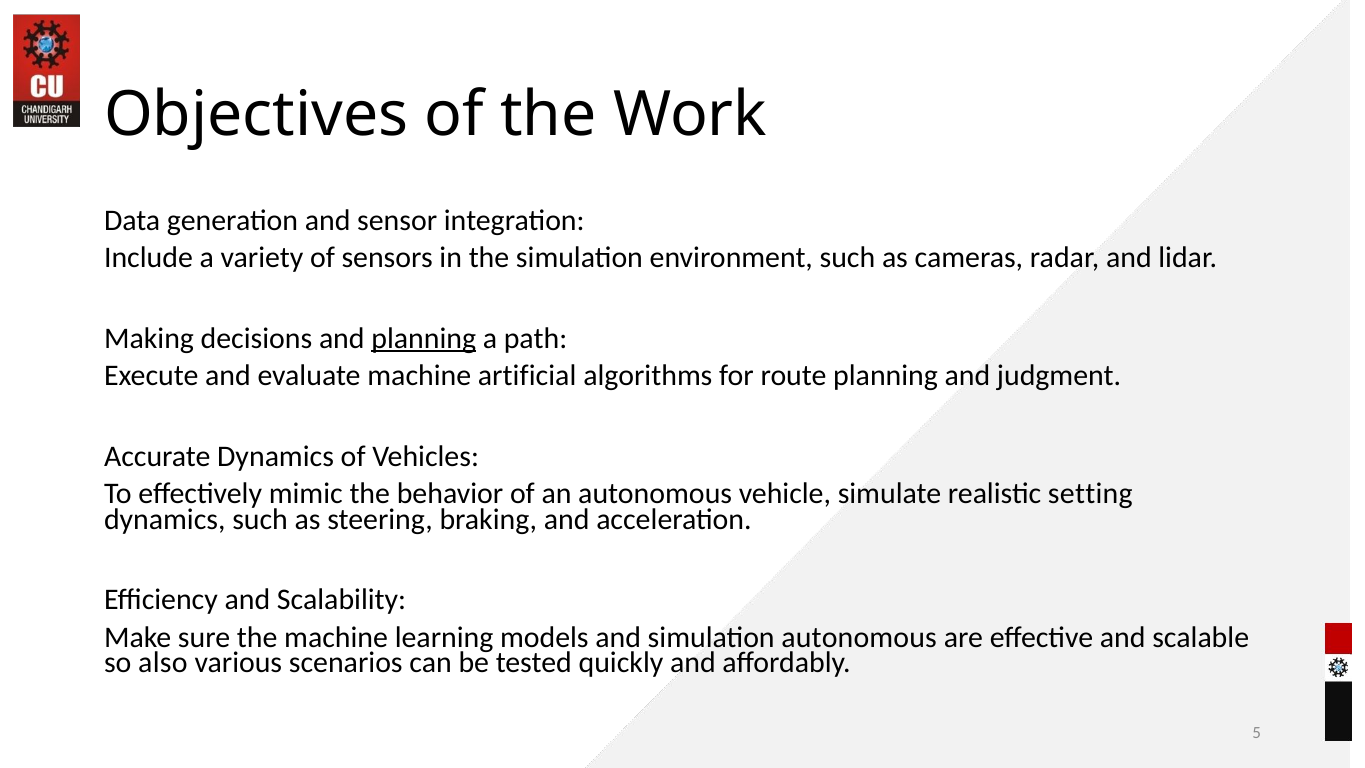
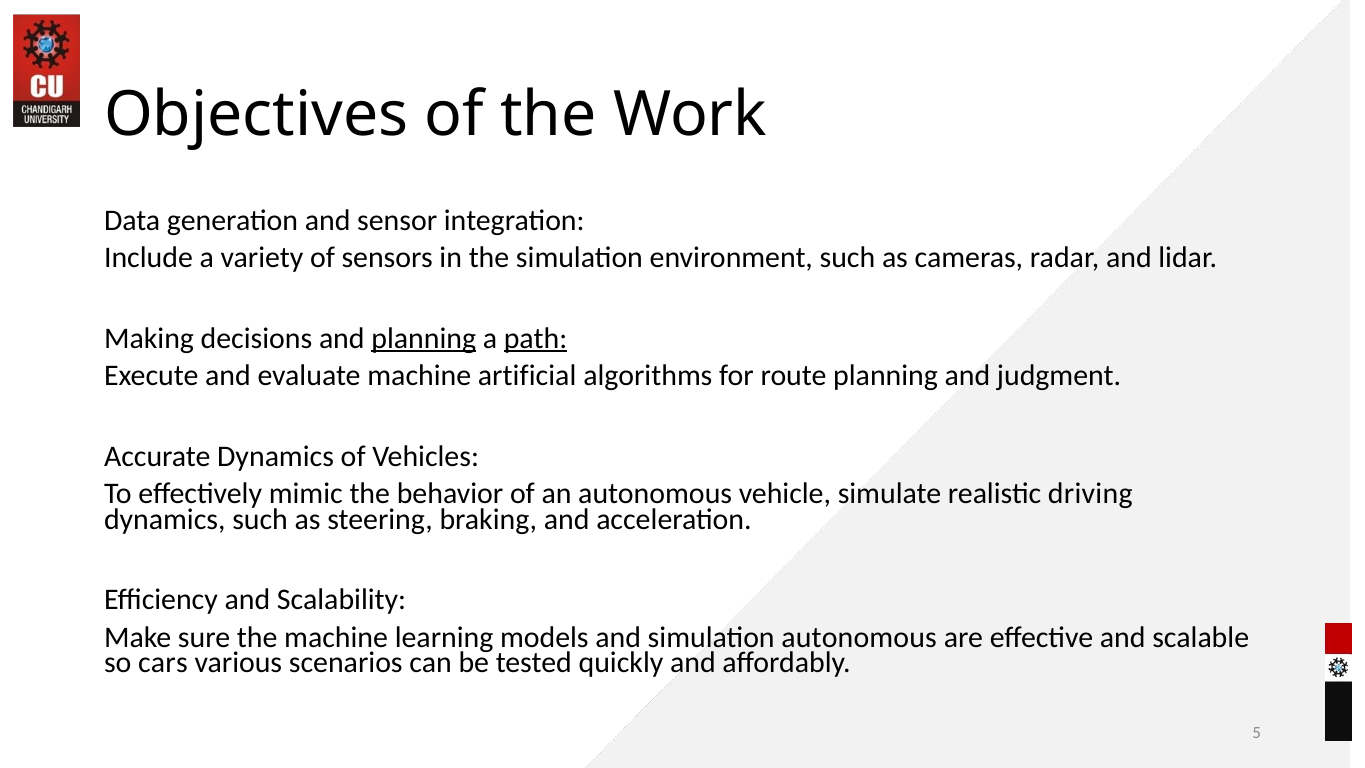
path underline: none -> present
setting: setting -> driving
also: also -> cars
